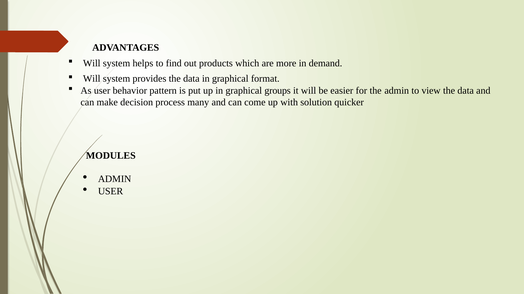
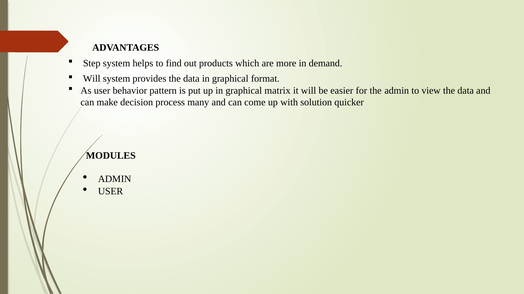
Will at (92, 63): Will -> Step
groups: groups -> matrix
